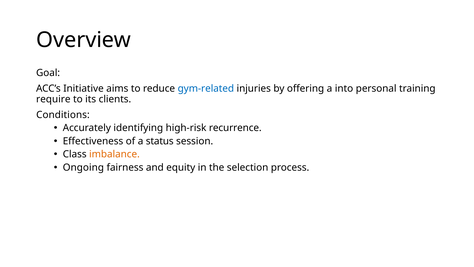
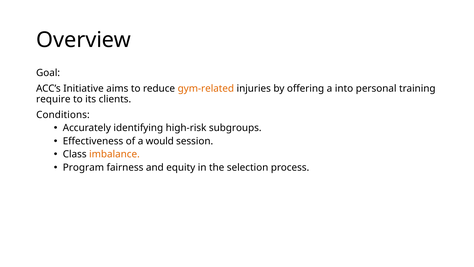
gym-related colour: blue -> orange
recurrence: recurrence -> subgroups
status: status -> would
Ongoing: Ongoing -> Program
